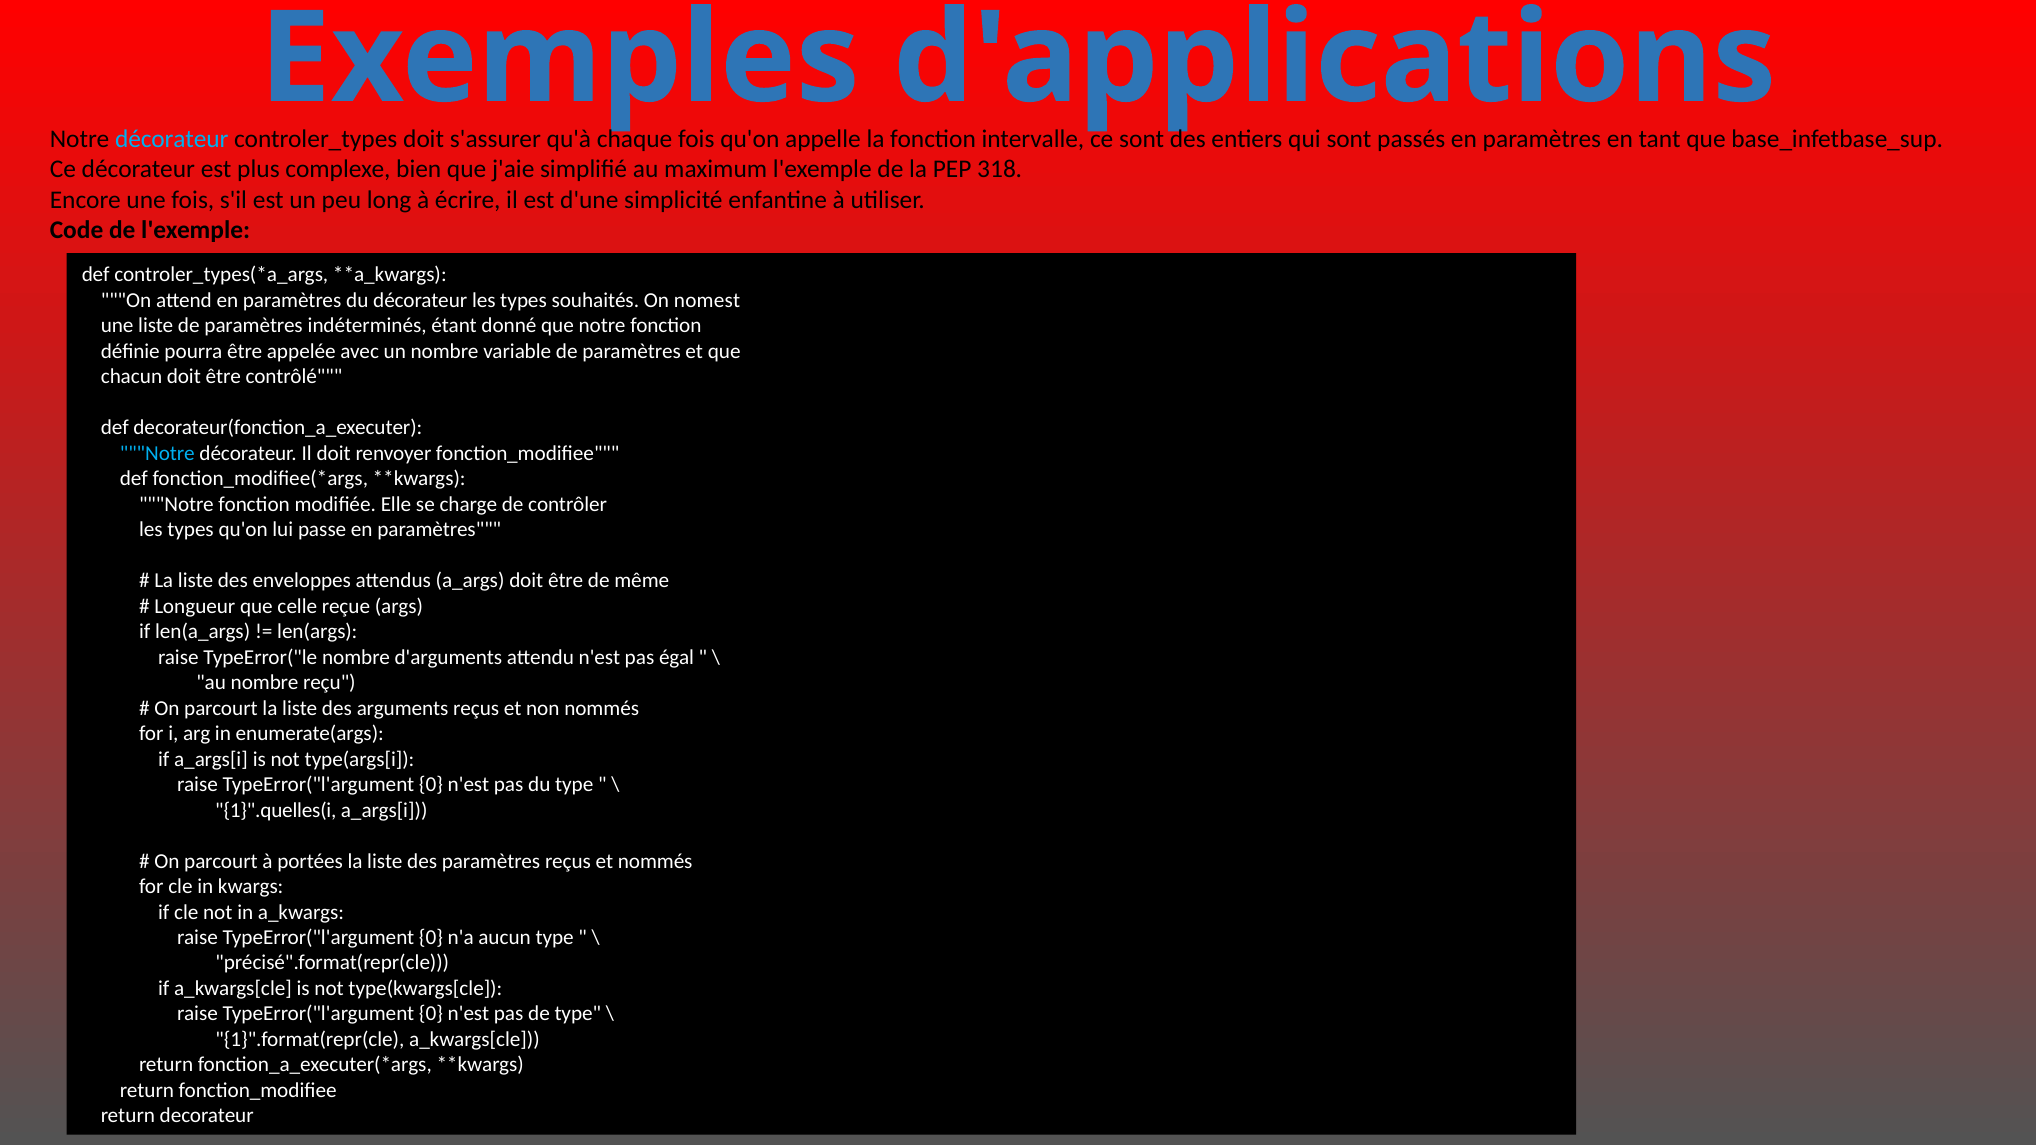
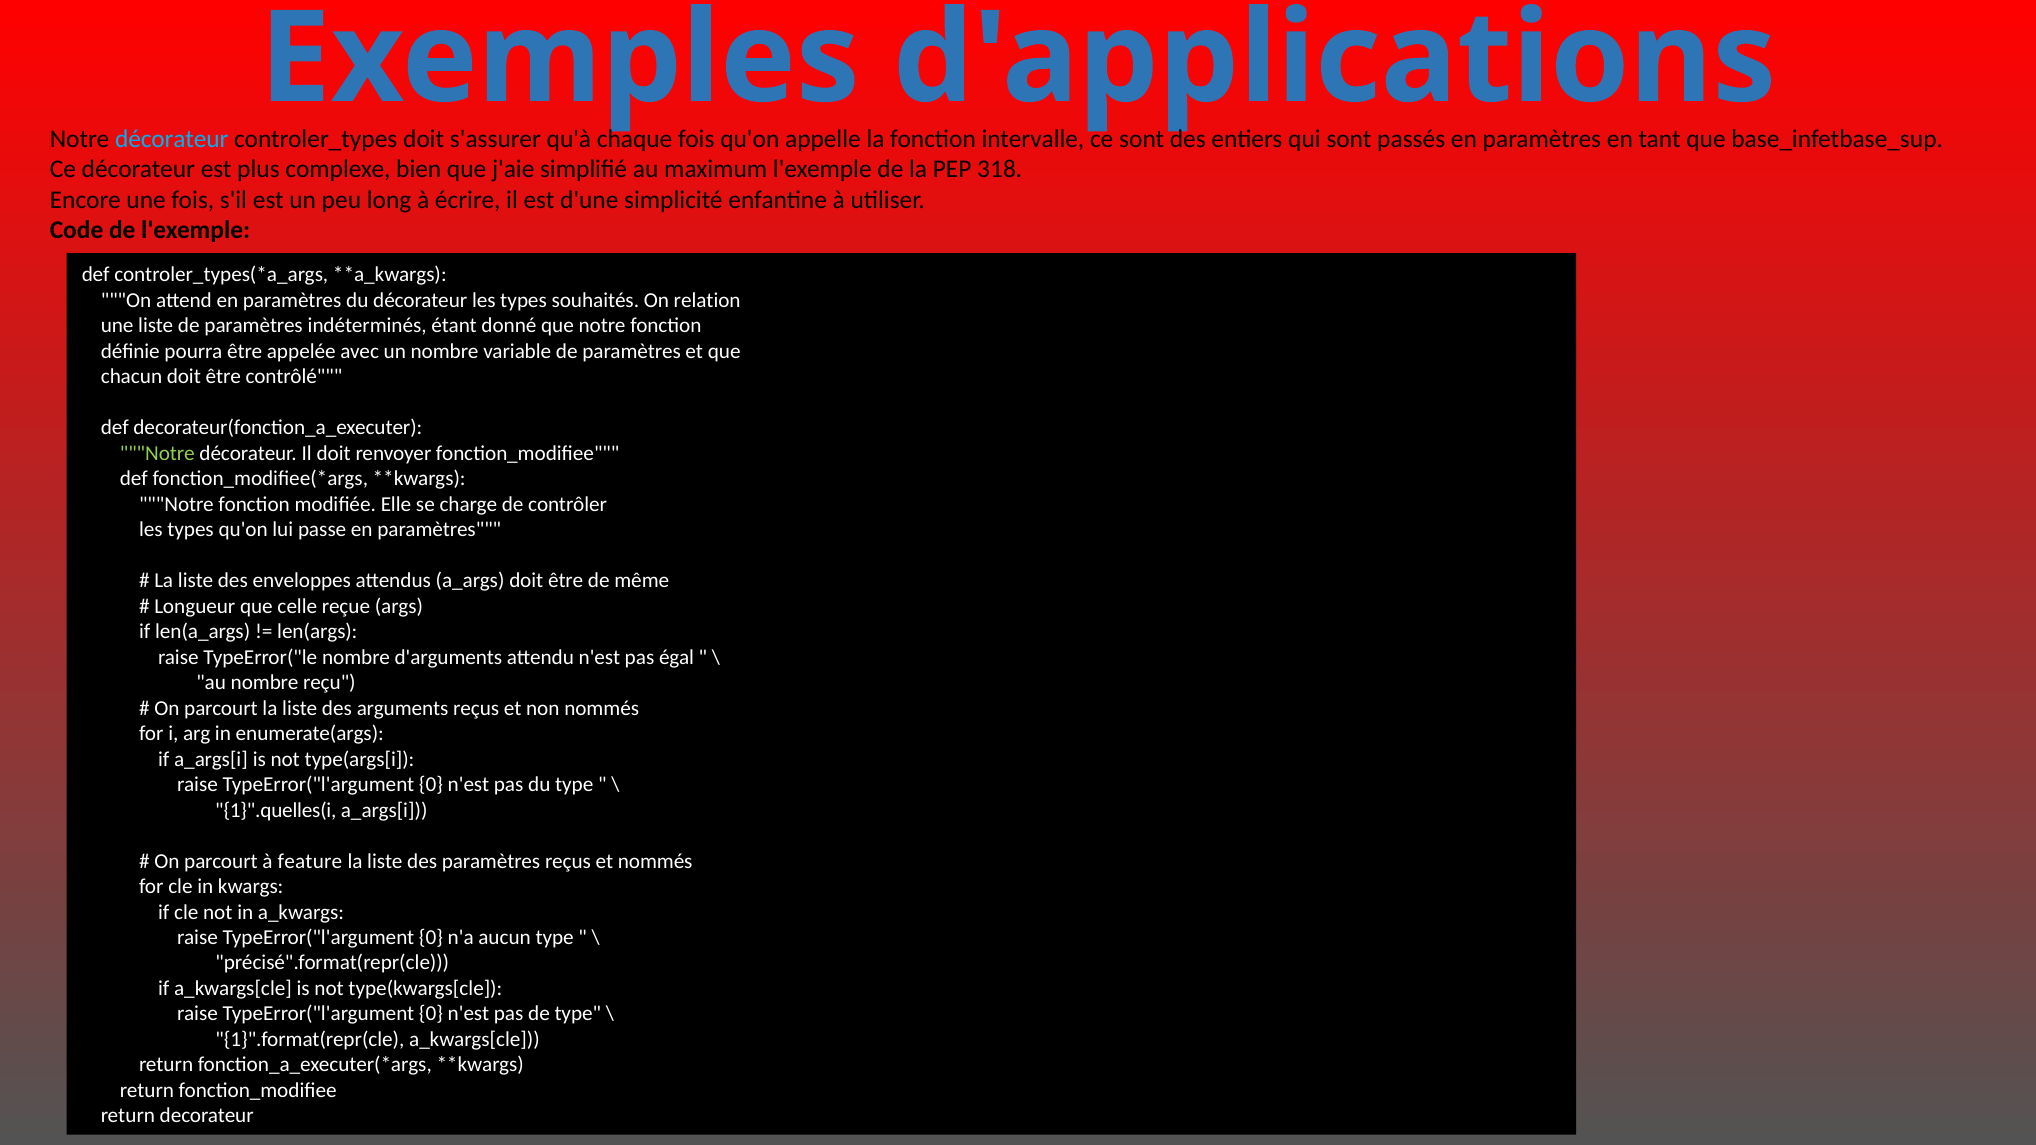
nomest: nomest -> relation
Notre at (157, 453) colour: light blue -> light green
portées: portées -> feature
